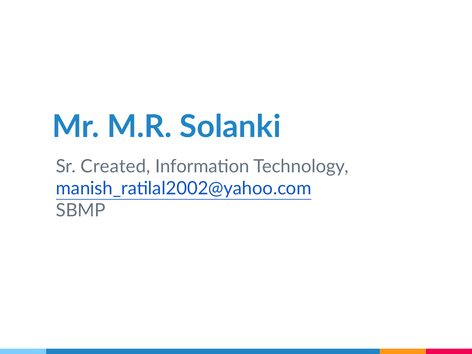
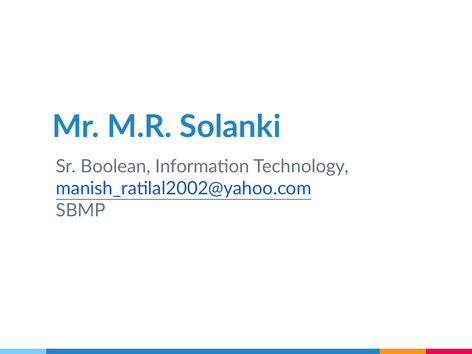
Created: Created -> Boolean
